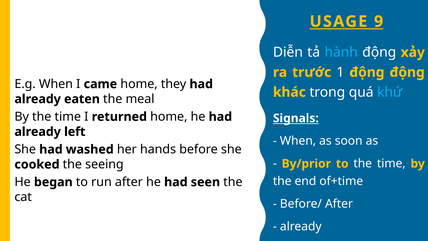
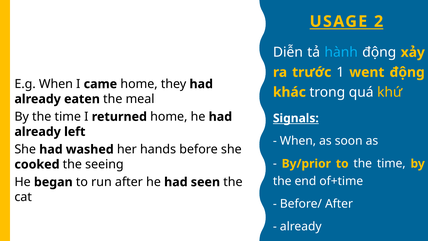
9: 9 -> 2
1 động: động -> went
khứ colour: light blue -> yellow
